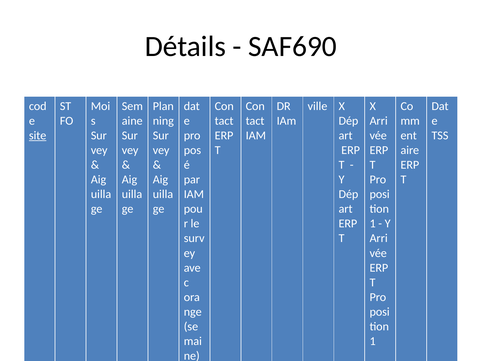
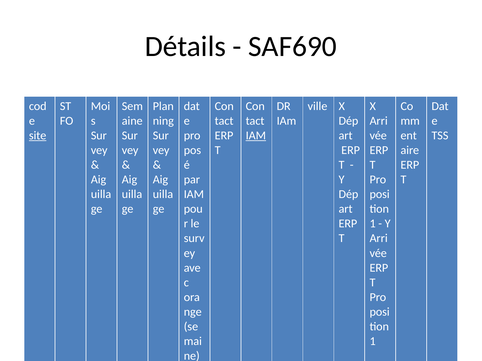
IAM at (256, 136) underline: none -> present
